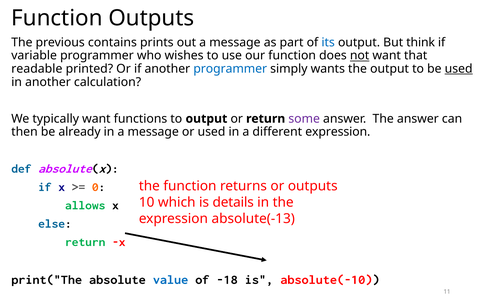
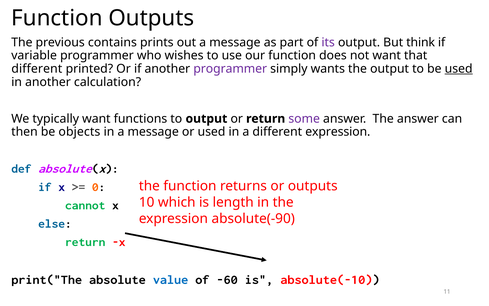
its colour: blue -> purple
not underline: present -> none
readable at (37, 69): readable -> different
programmer at (230, 69) colour: blue -> purple
already: already -> objects
details: details -> length
allows: allows -> cannot
absolute(-13: absolute(-13 -> absolute(-90
-18: -18 -> -60
